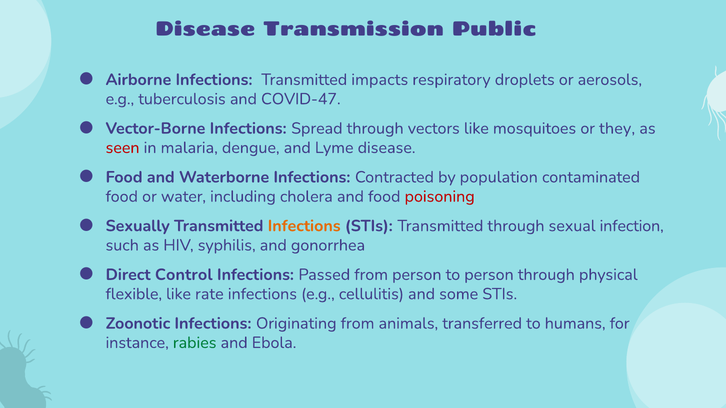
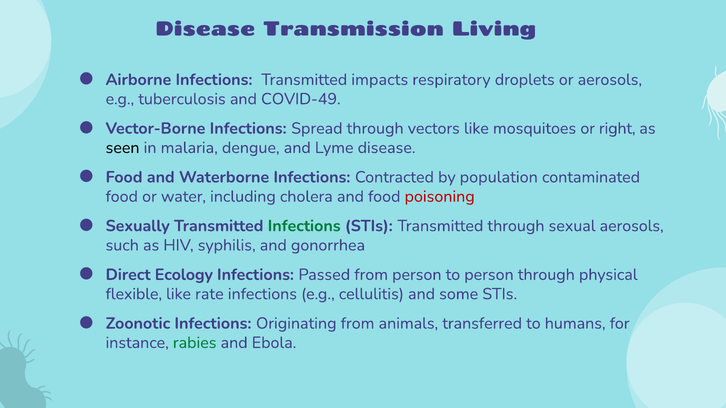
Public: Public -> Living
COVID-47: COVID-47 -> COVID-49
they: they -> right
seen colour: red -> black
Infections at (304, 226) colour: orange -> green
sexual infection: infection -> aerosols
Control: Control -> Ecology
